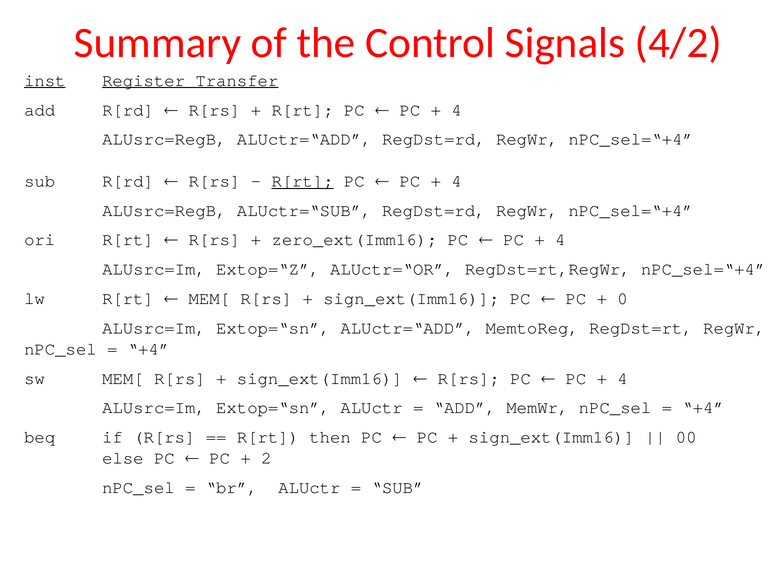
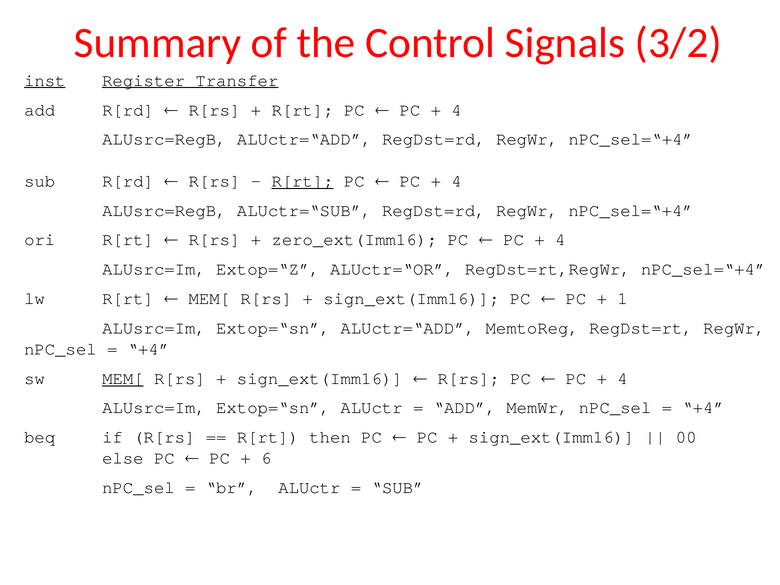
4/2: 4/2 -> 3/2
0: 0 -> 1
MEM[ at (123, 378) underline: none -> present
2: 2 -> 6
